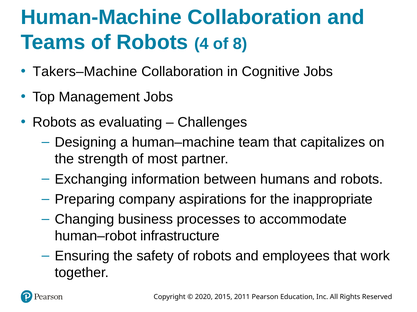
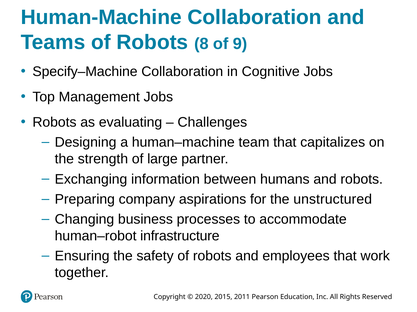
4: 4 -> 8
8: 8 -> 9
Takers–Machine: Takers–Machine -> Specify–Machine
most: most -> large
inappropriate: inappropriate -> unstructured
